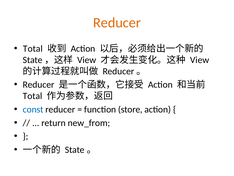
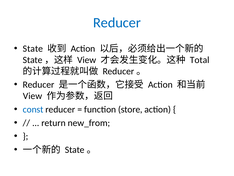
Reducer at (117, 23) colour: orange -> blue
Total at (33, 48): Total -> State
View at (200, 60): View -> Total
Total at (33, 96): Total -> View
